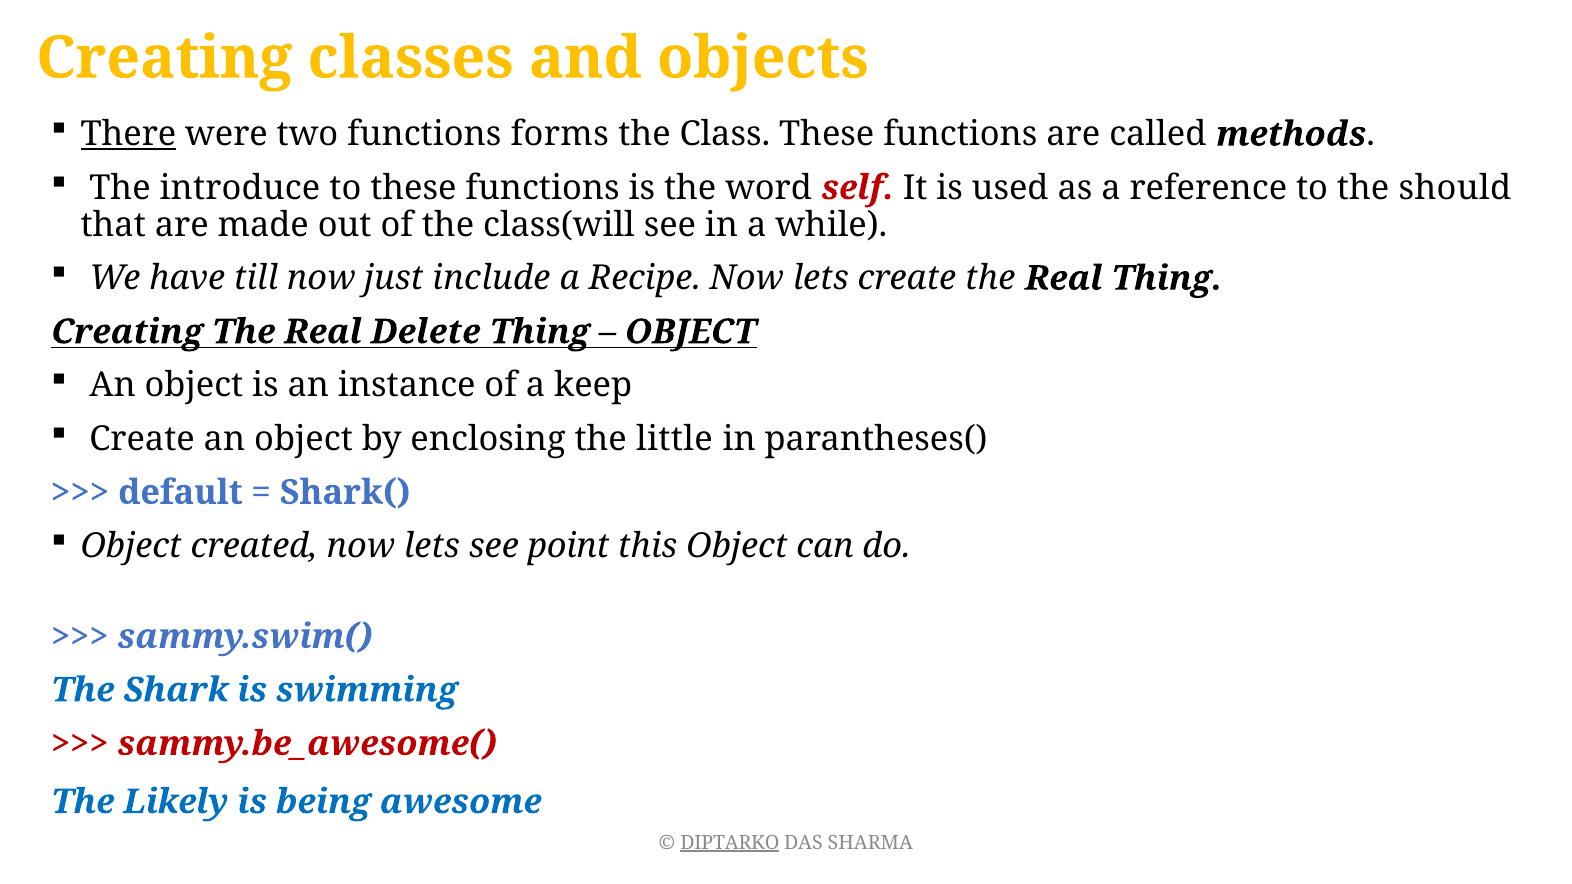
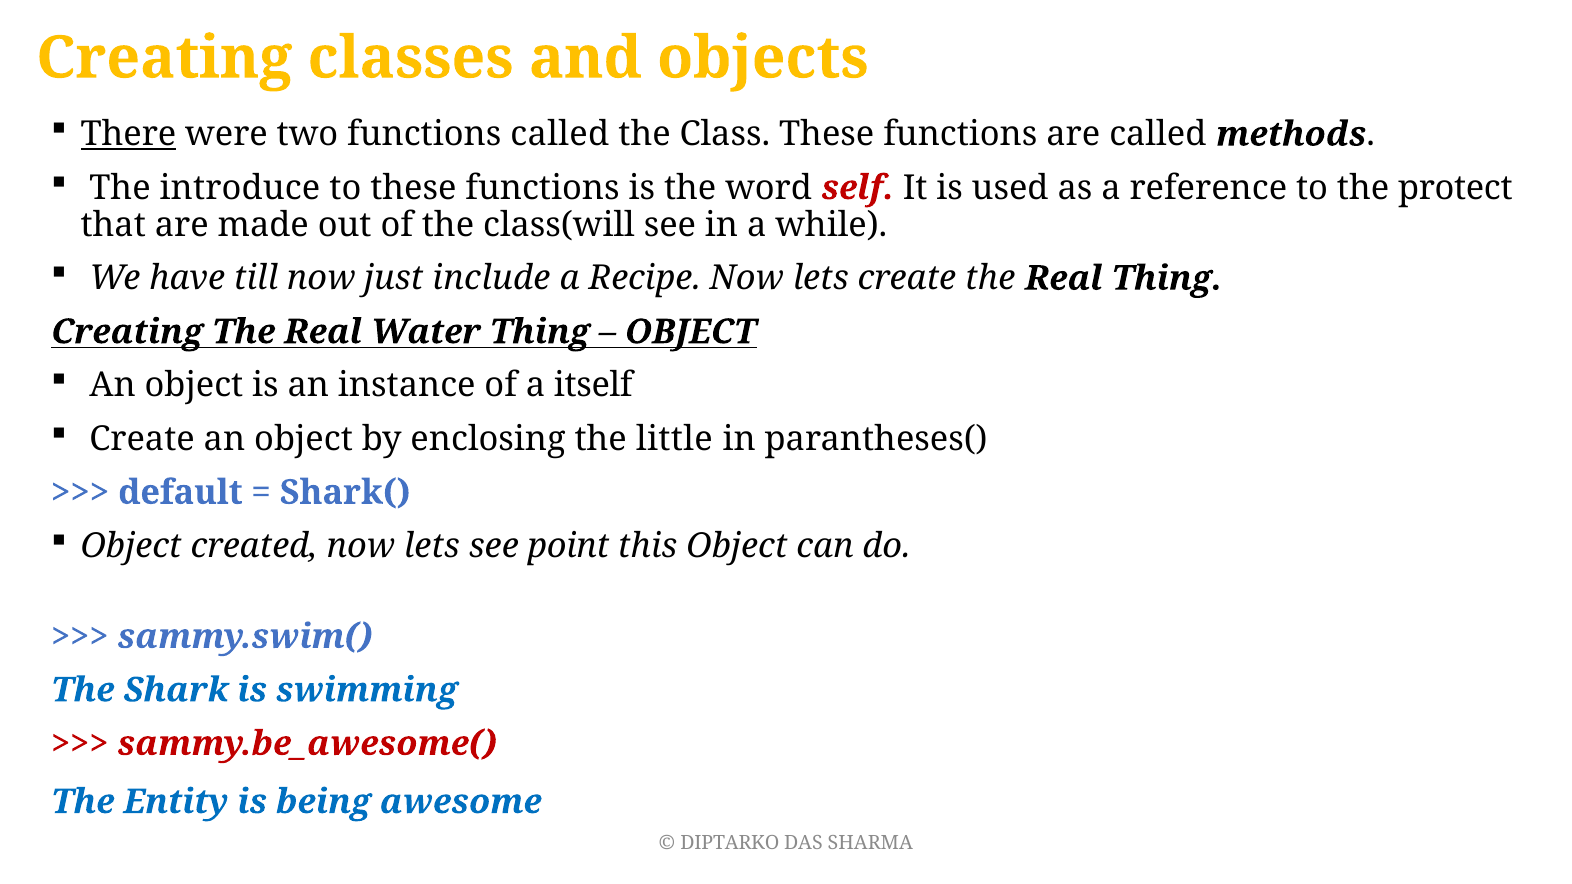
functions forms: forms -> called
should: should -> protect
Delete: Delete -> Water
keep: keep -> itself
Likely: Likely -> Entity
DIPTARKO underline: present -> none
